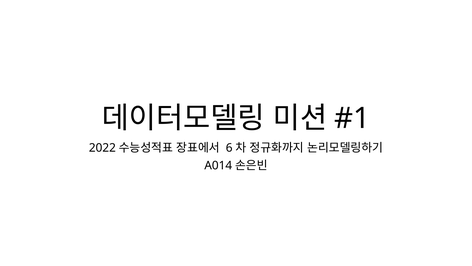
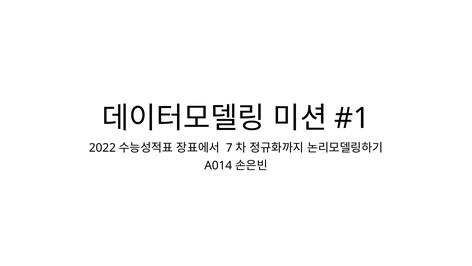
6: 6 -> 7
